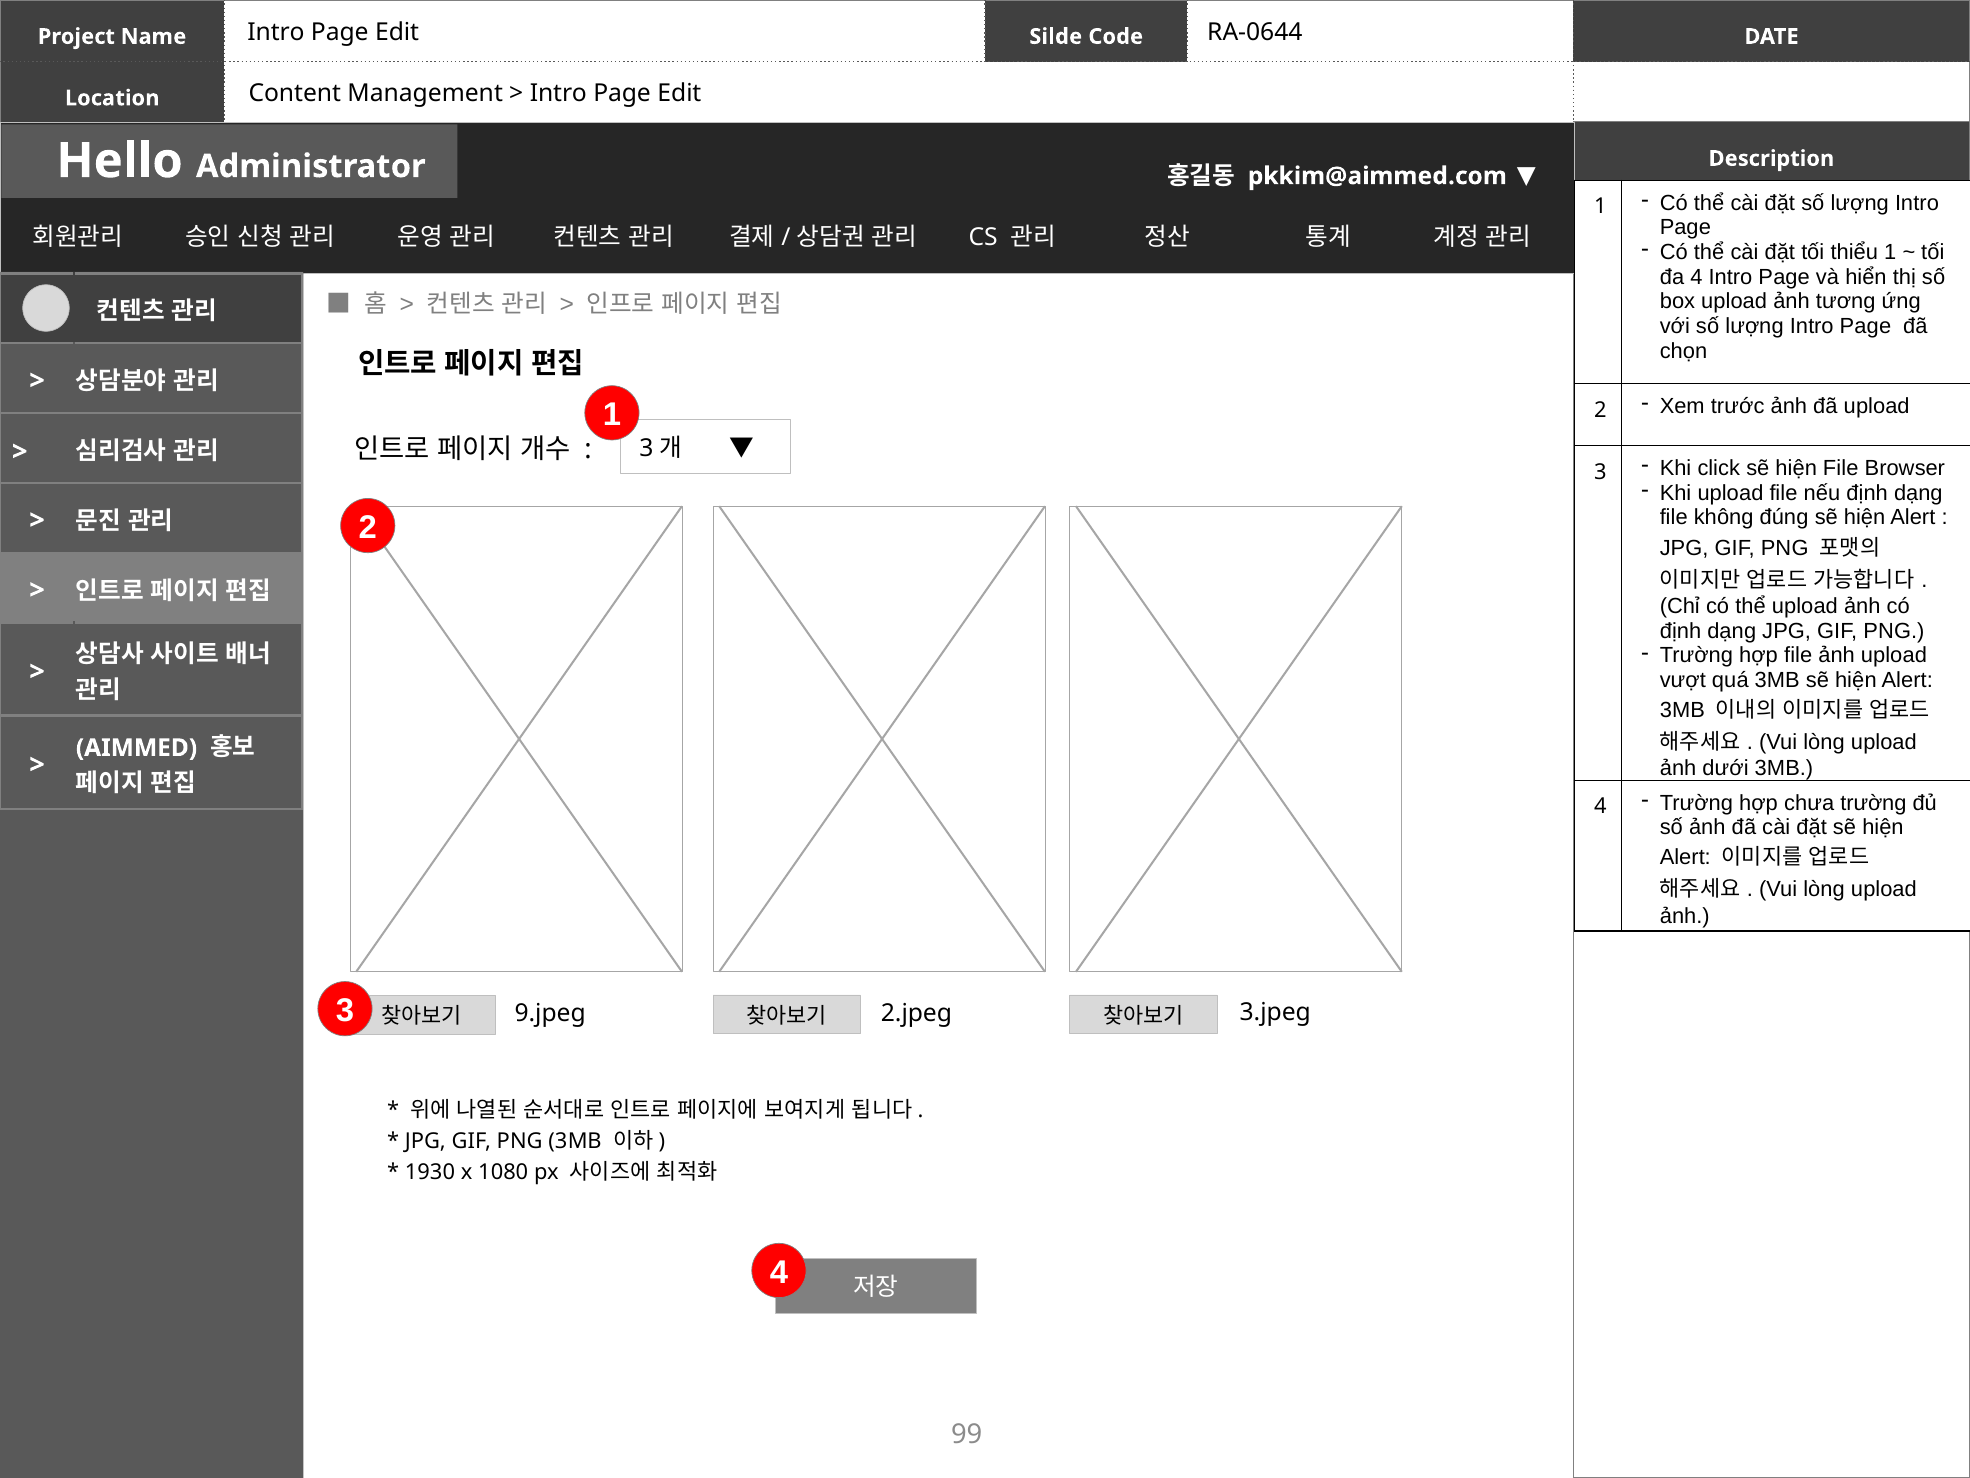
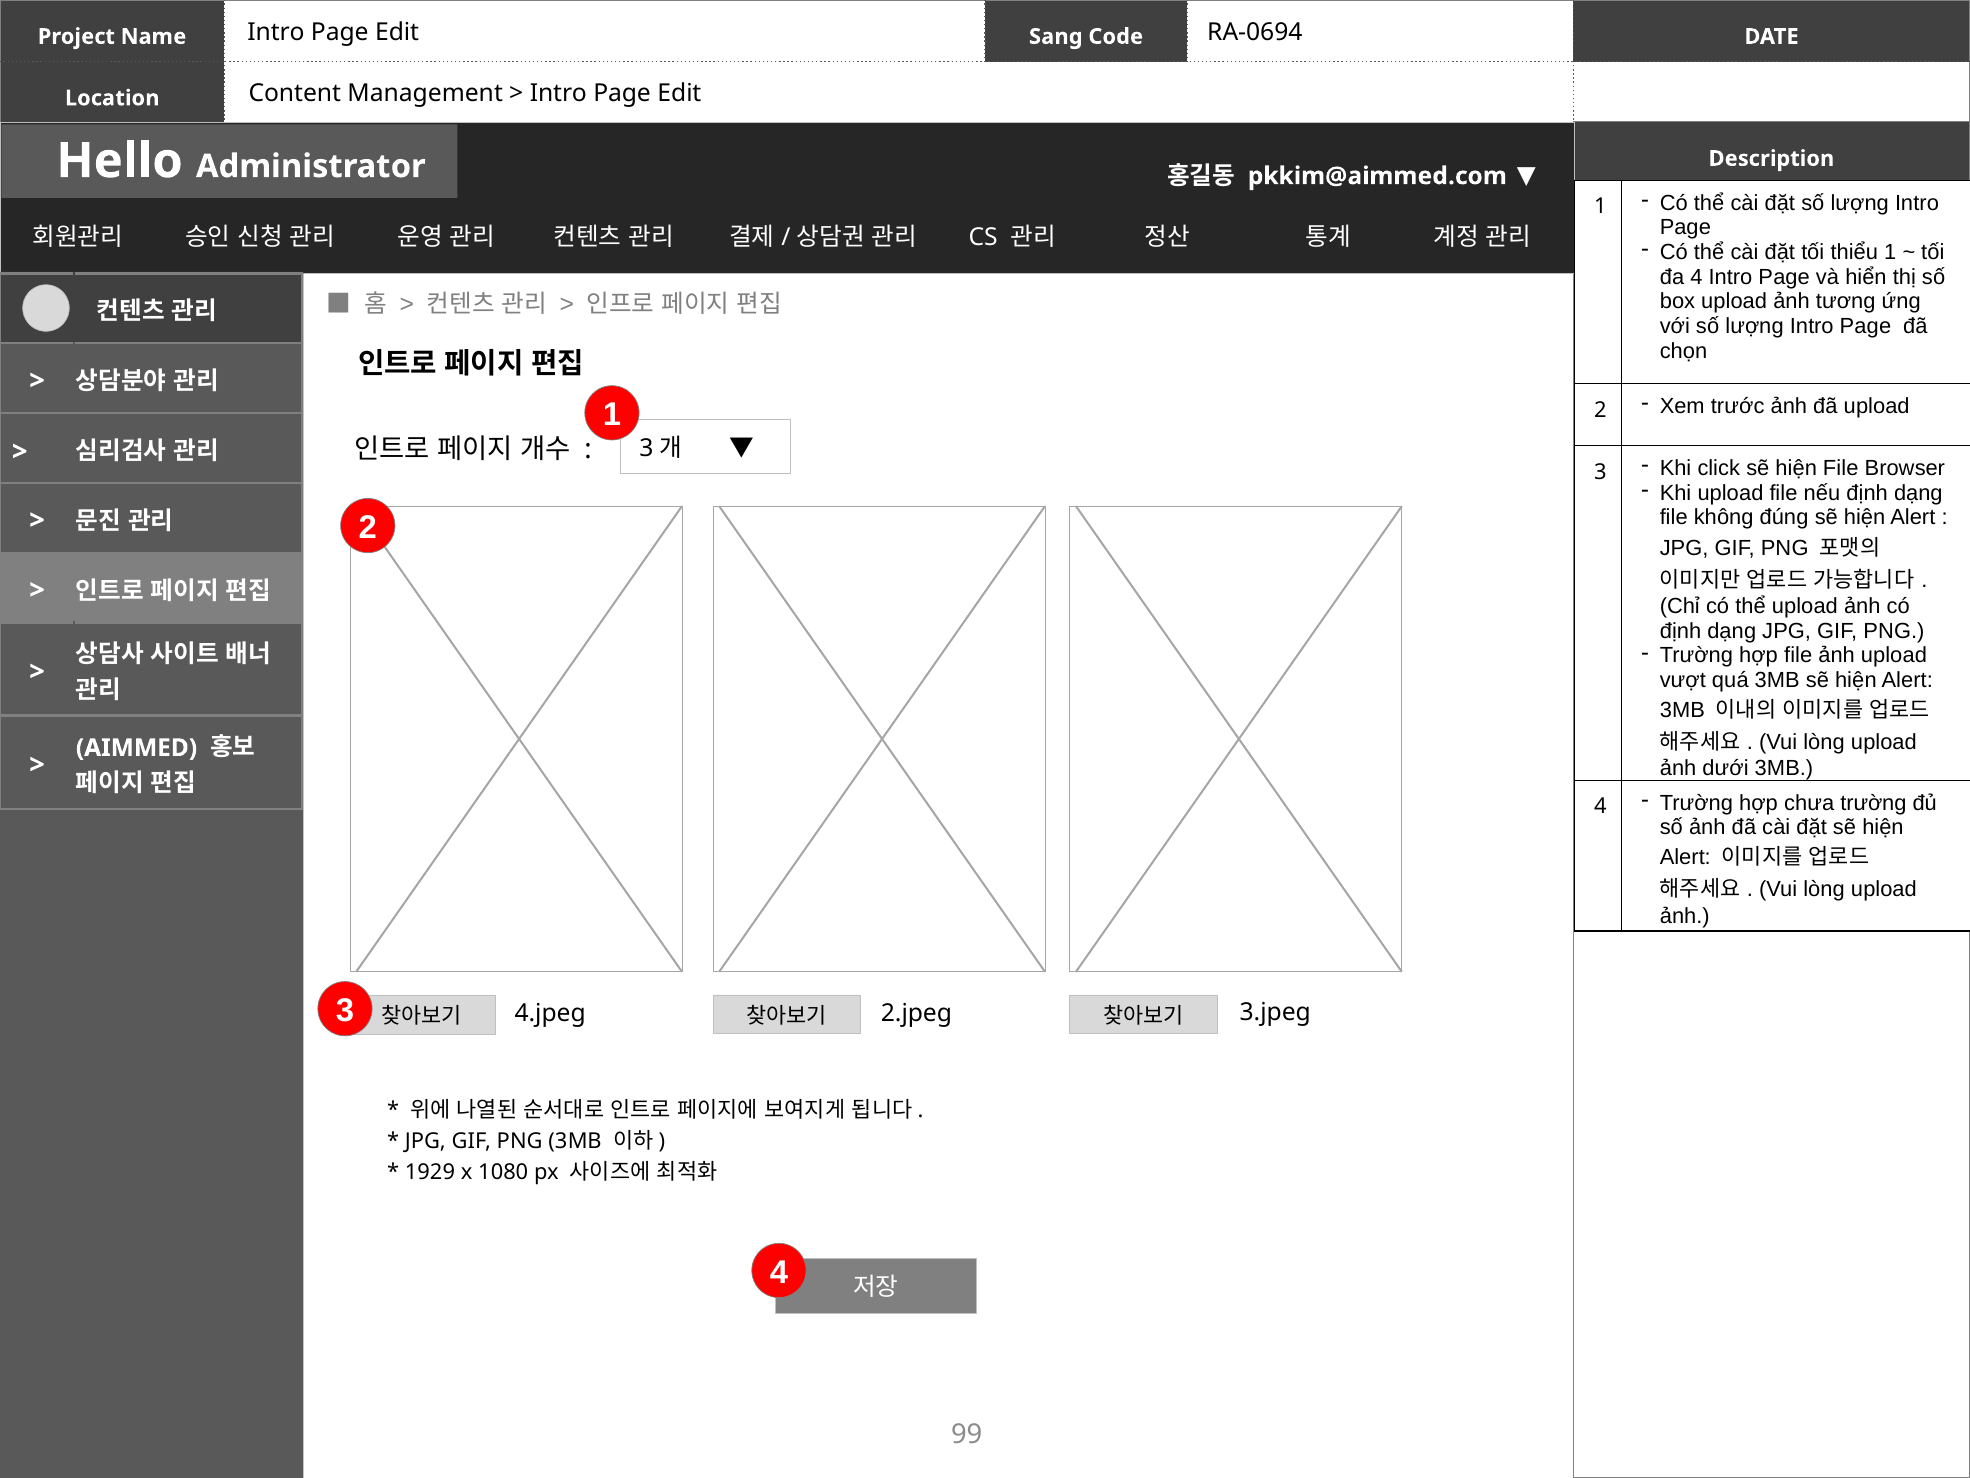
RA-0644: RA-0644 -> RA-0694
Silde: Silde -> Sang
9.jpeg: 9.jpeg -> 4.jpeg
1930: 1930 -> 1929
